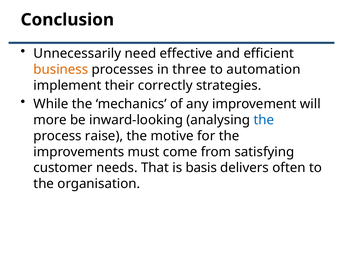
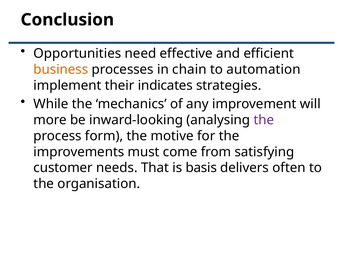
Unnecessarily: Unnecessarily -> Opportunities
three: three -> chain
correctly: correctly -> indicates
the at (264, 120) colour: blue -> purple
raise: raise -> form
